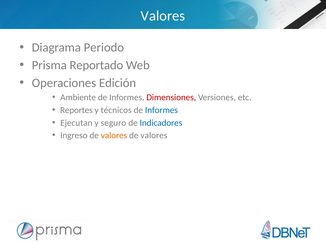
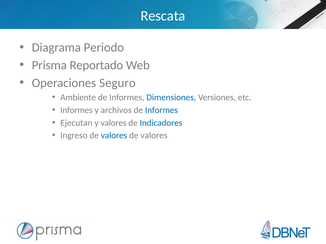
Valores at (163, 16): Valores -> Rescata
Edición: Edición -> Seguro
Dimensiones colour: red -> blue
Reportes at (76, 110): Reportes -> Informes
técnicos: técnicos -> archivos
y seguro: seguro -> valores
valores at (114, 136) colour: orange -> blue
